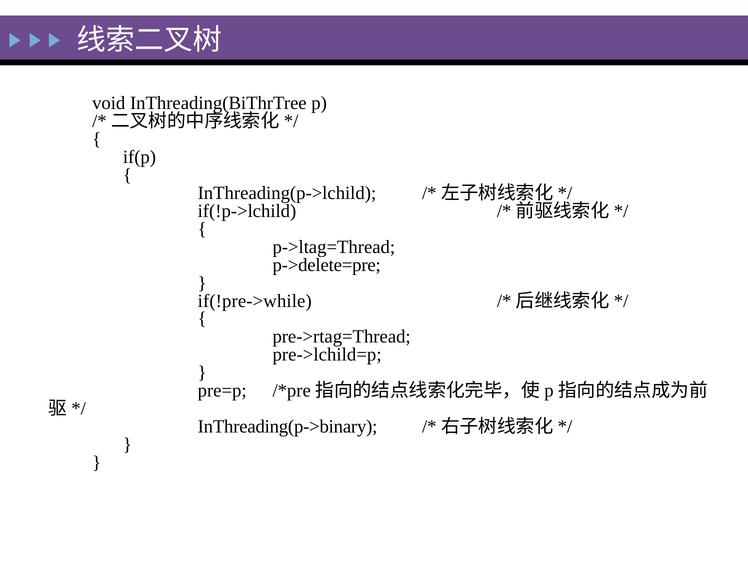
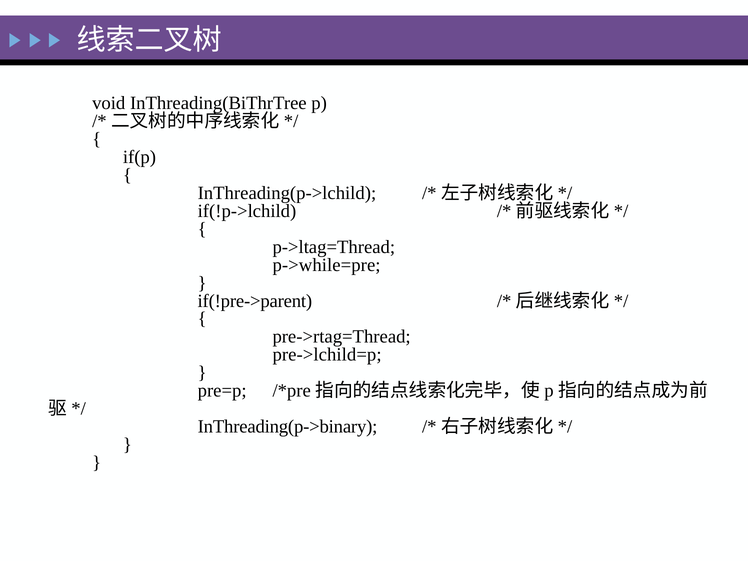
p->delete=pre: p->delete=pre -> p->while=pre
if(!pre->while: if(!pre->while -> if(!pre->parent
